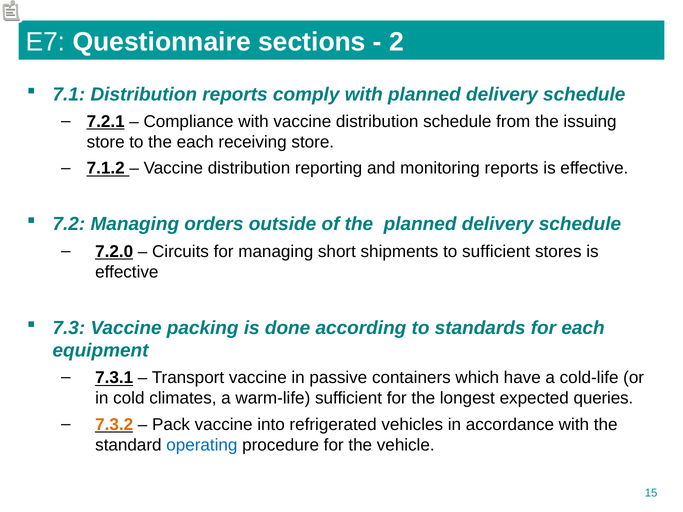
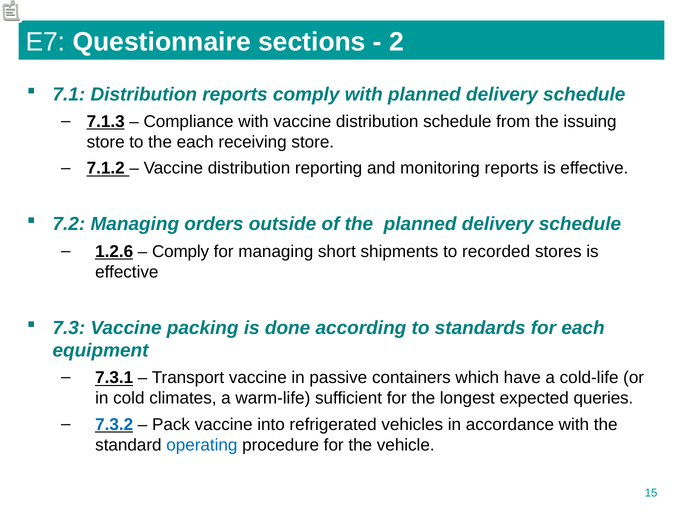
7.2.1: 7.2.1 -> 7.1.3
7.2.0: 7.2.0 -> 1.2.6
Circuits at (180, 252): Circuits -> Comply
to sufficient: sufficient -> recorded
7.3.2 colour: orange -> blue
